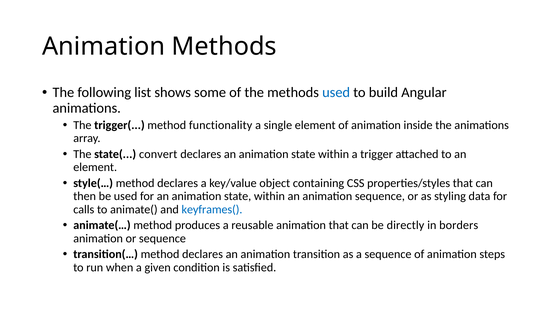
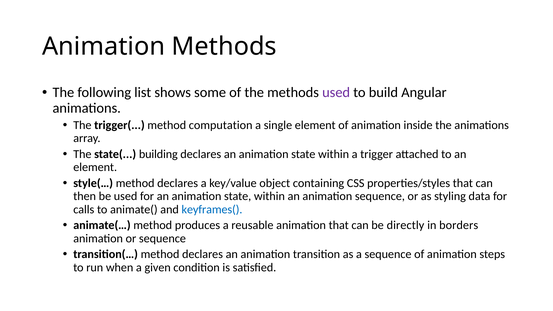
used at (336, 93) colour: blue -> purple
functionality: functionality -> computation
convert: convert -> building
